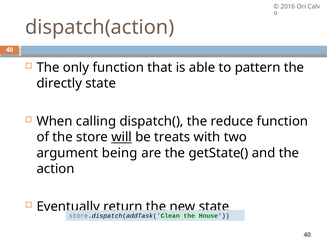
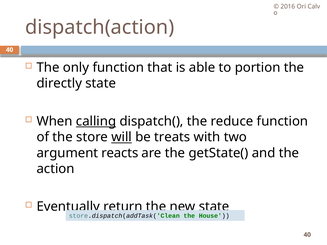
pattern: pattern -> portion
calling underline: none -> present
being: being -> reacts
